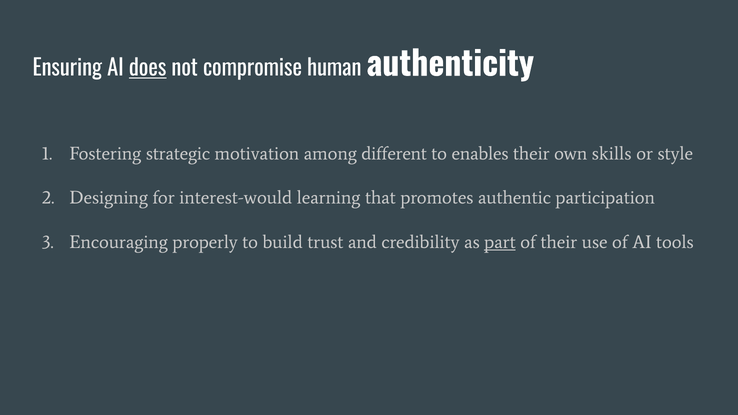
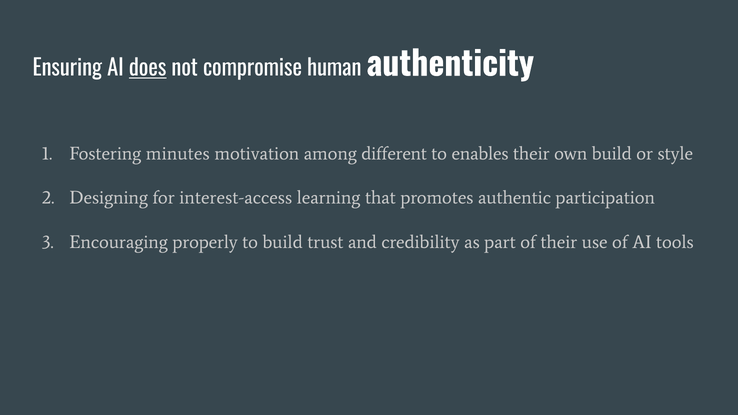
strategic: strategic -> minutes
own skills: skills -> build
interest-would: interest-would -> interest-access
part underline: present -> none
